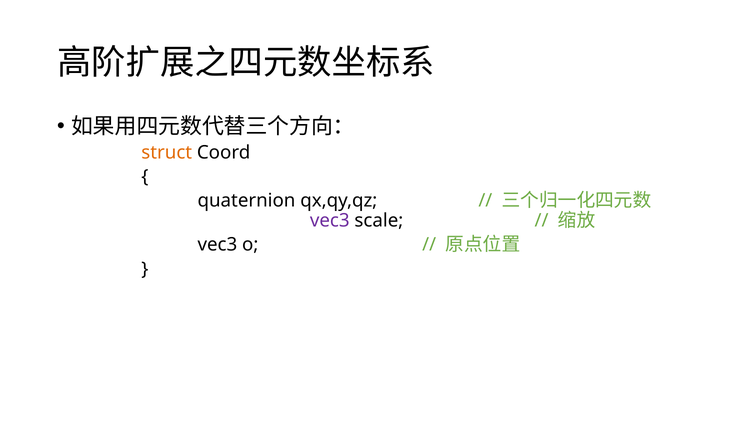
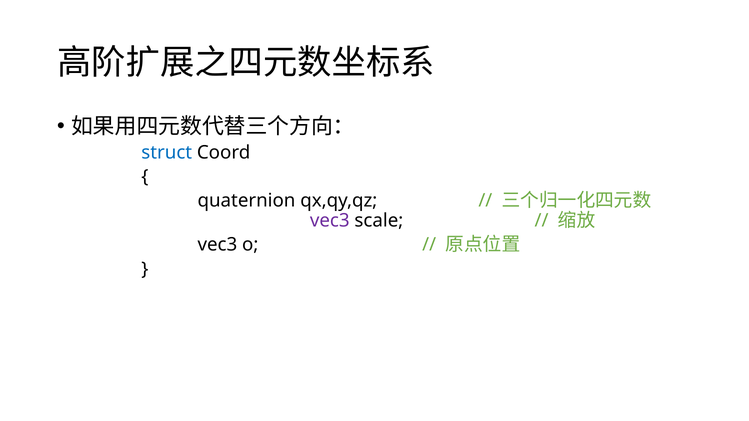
struct colour: orange -> blue
